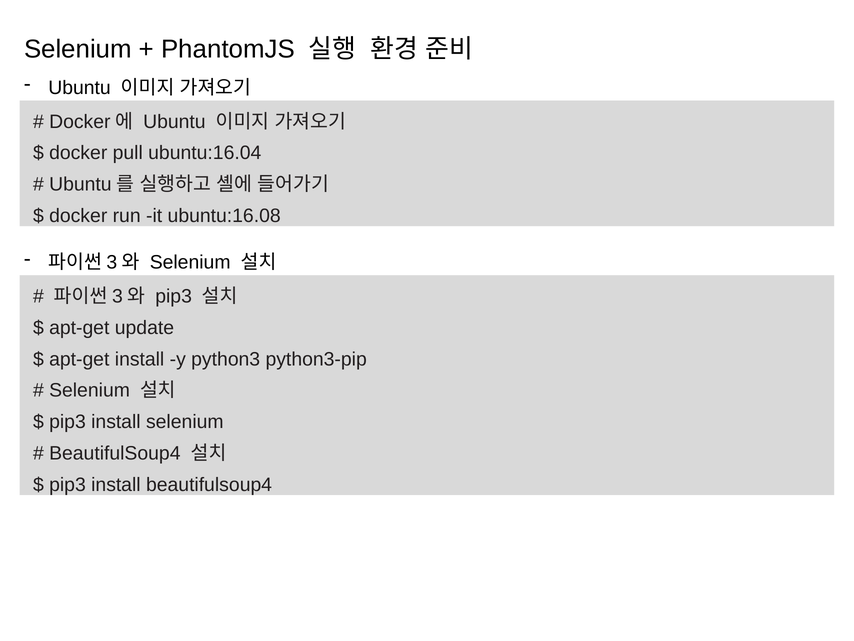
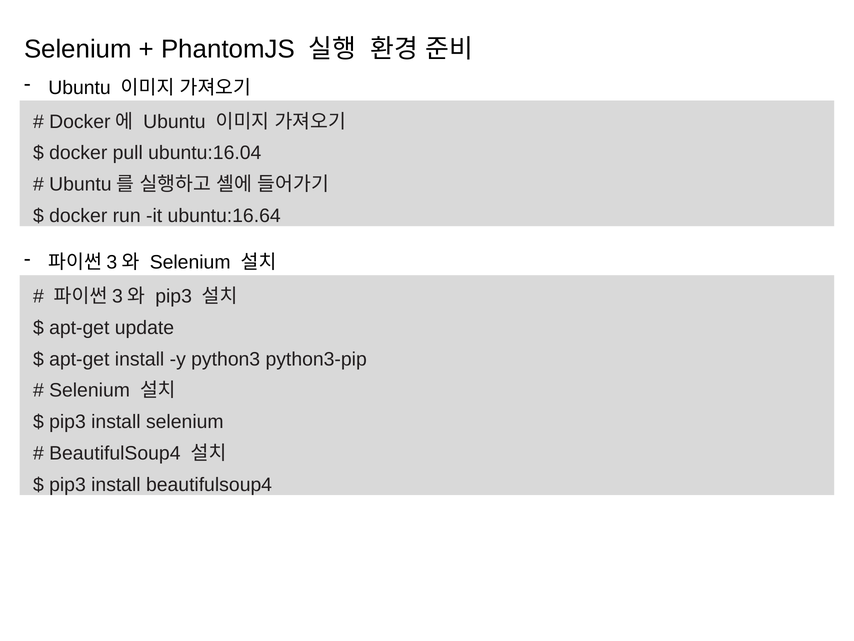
ubuntu:16.08: ubuntu:16.08 -> ubuntu:16.64
